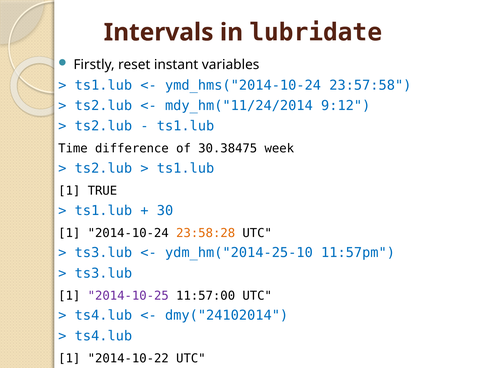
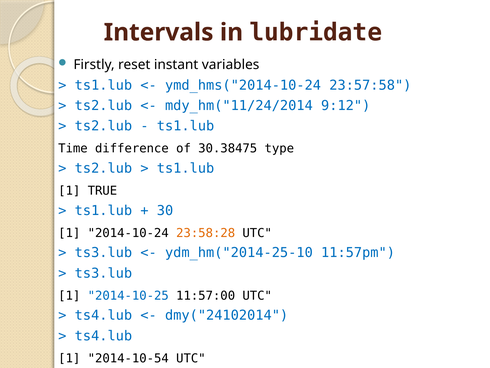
week: week -> type
2014-10-25 colour: purple -> blue
2014-10-22: 2014-10-22 -> 2014-10-54
